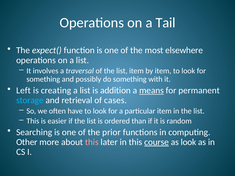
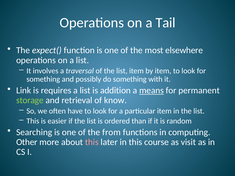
Left: Left -> Link
creating: creating -> requires
storage colour: light blue -> light green
cases: cases -> know
prior: prior -> from
course underline: present -> none
as look: look -> visit
